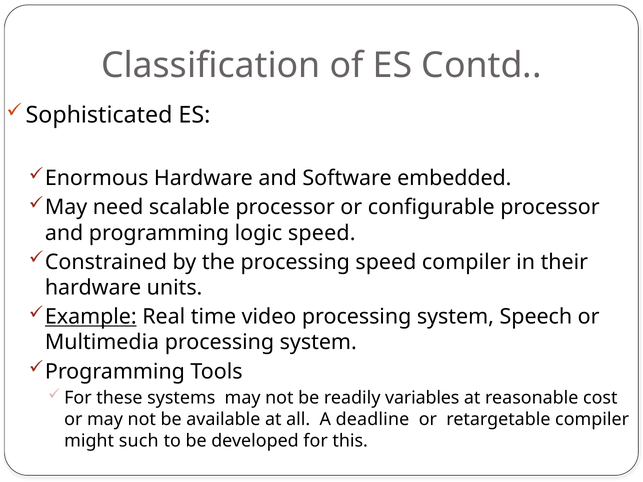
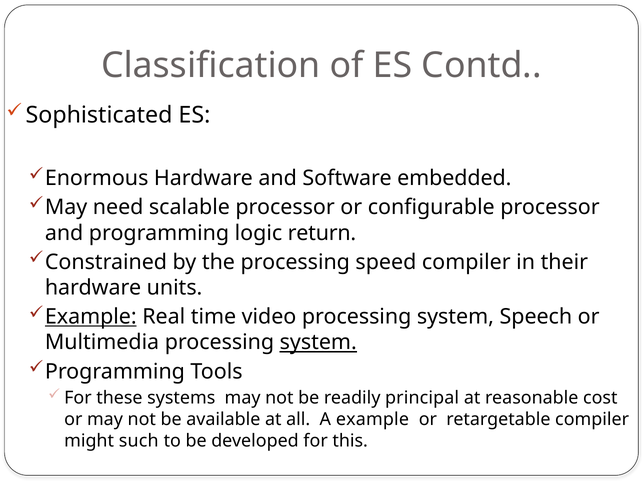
logic speed: speed -> return
system at (318, 343) underline: none -> present
variables: variables -> principal
A deadline: deadline -> example
